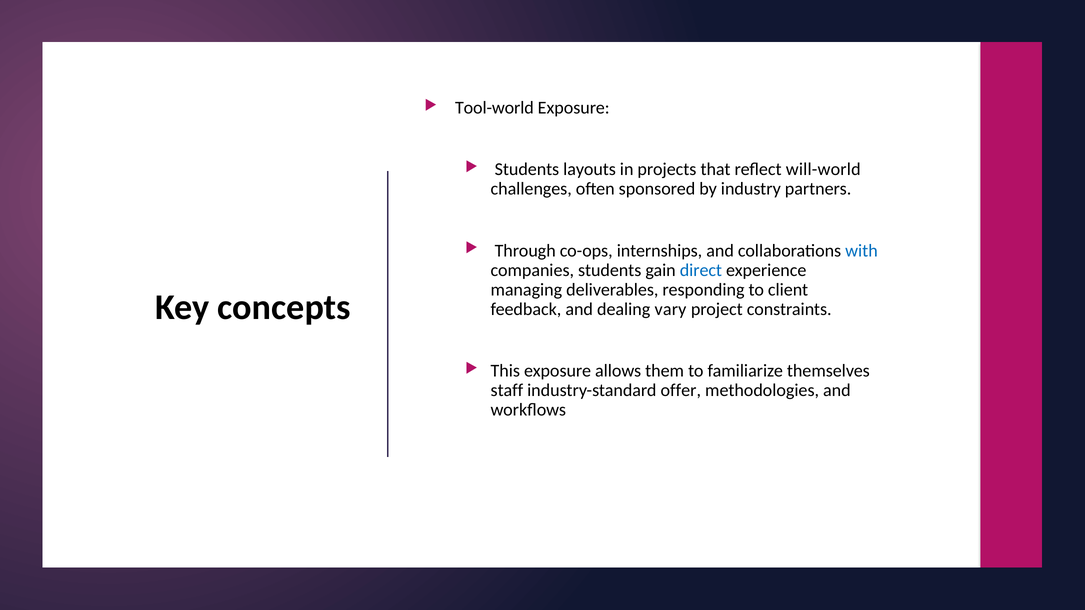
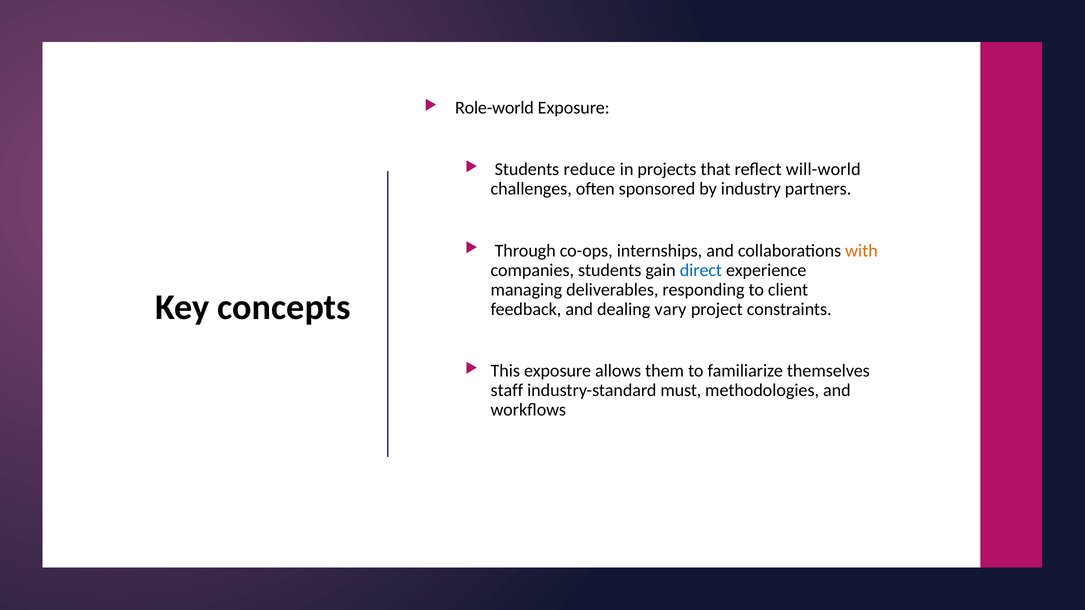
Tool-world: Tool-world -> Role-world
layouts: layouts -> reduce
with colour: blue -> orange
offer: offer -> must
